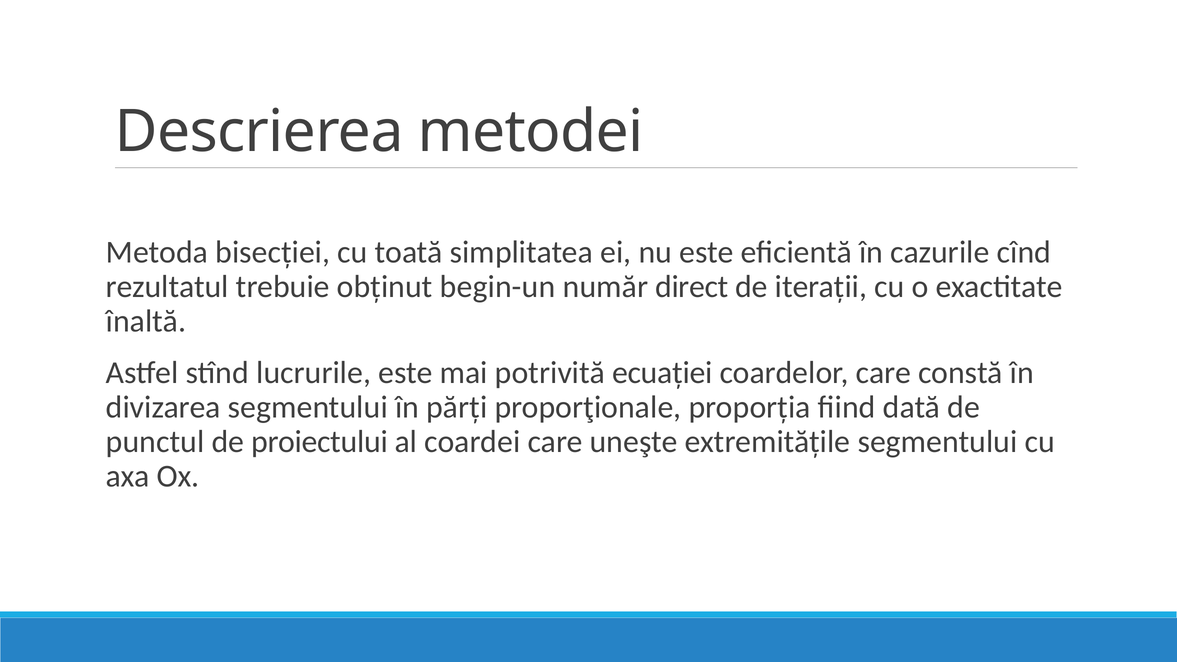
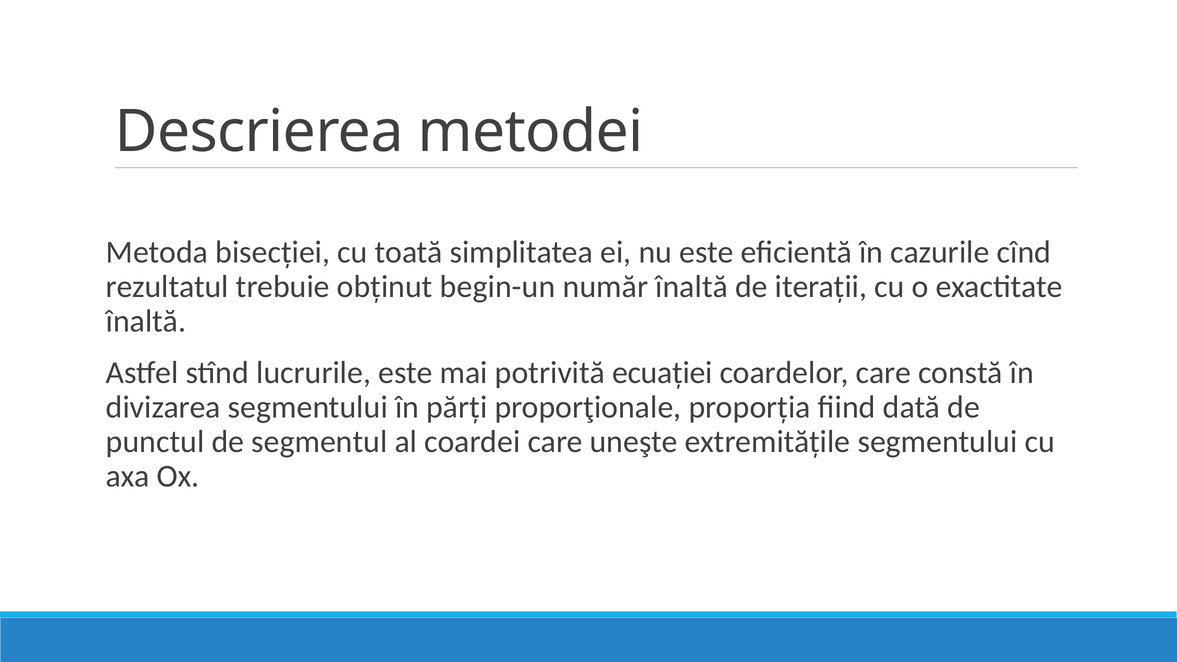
număr direct: direct -> înaltă
proiectului: proiectului -> segmentul
